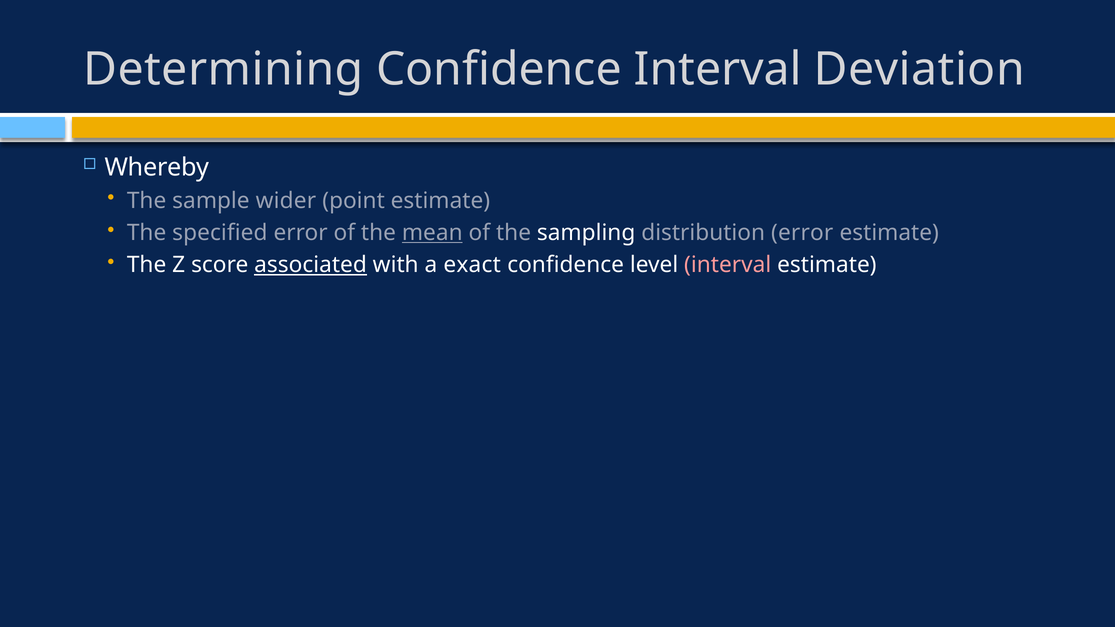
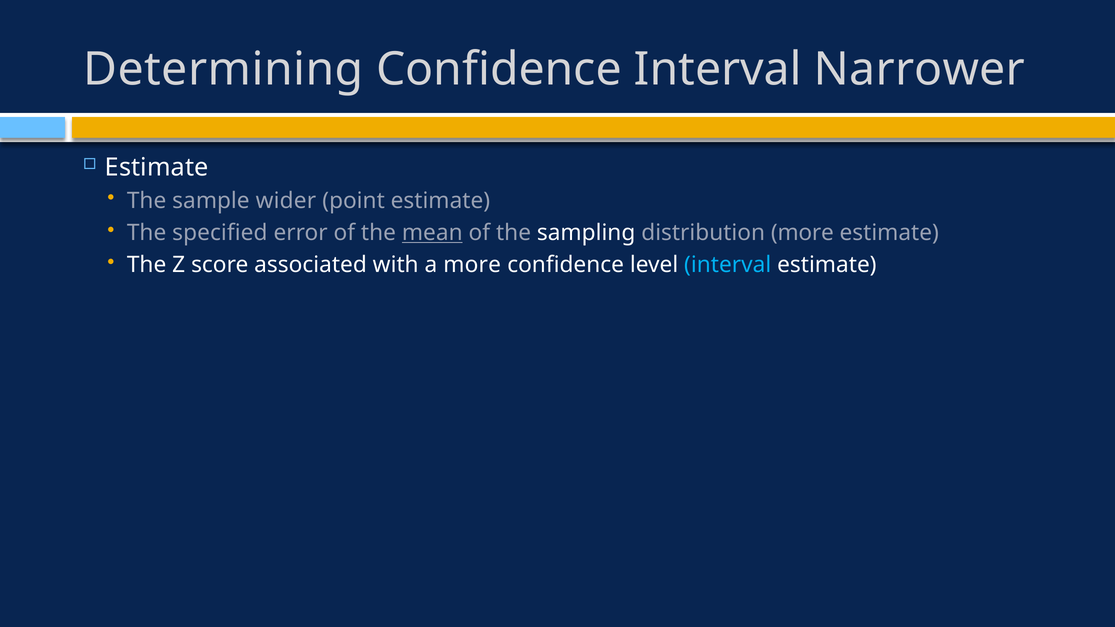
Deviation: Deviation -> Narrower
Whereby at (157, 167): Whereby -> Estimate
distribution error: error -> more
associated underline: present -> none
a exact: exact -> more
interval at (728, 265) colour: pink -> light blue
